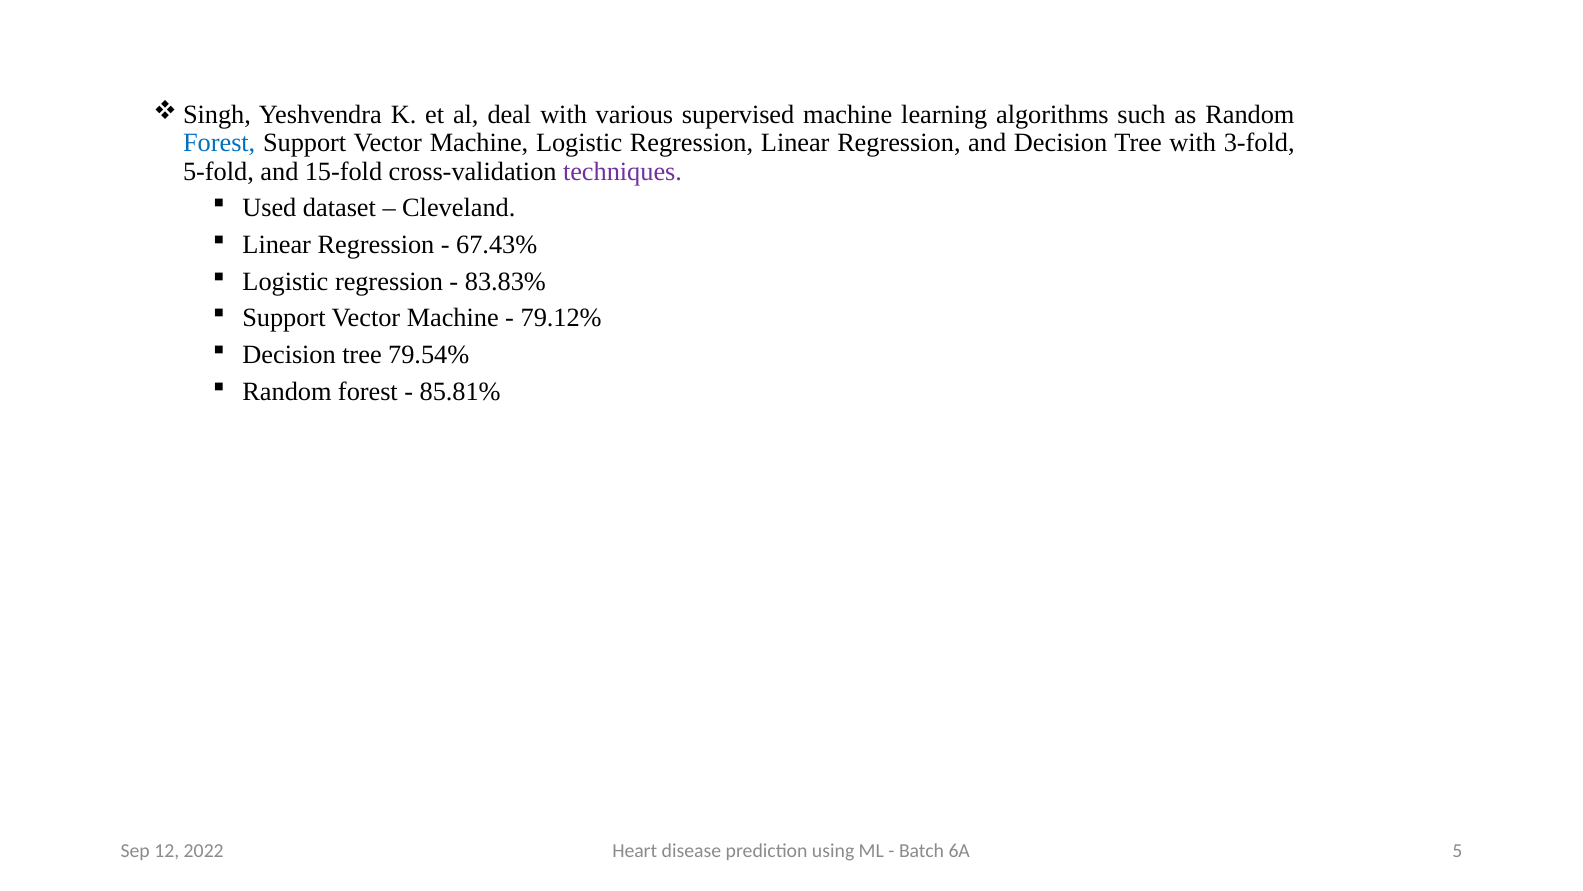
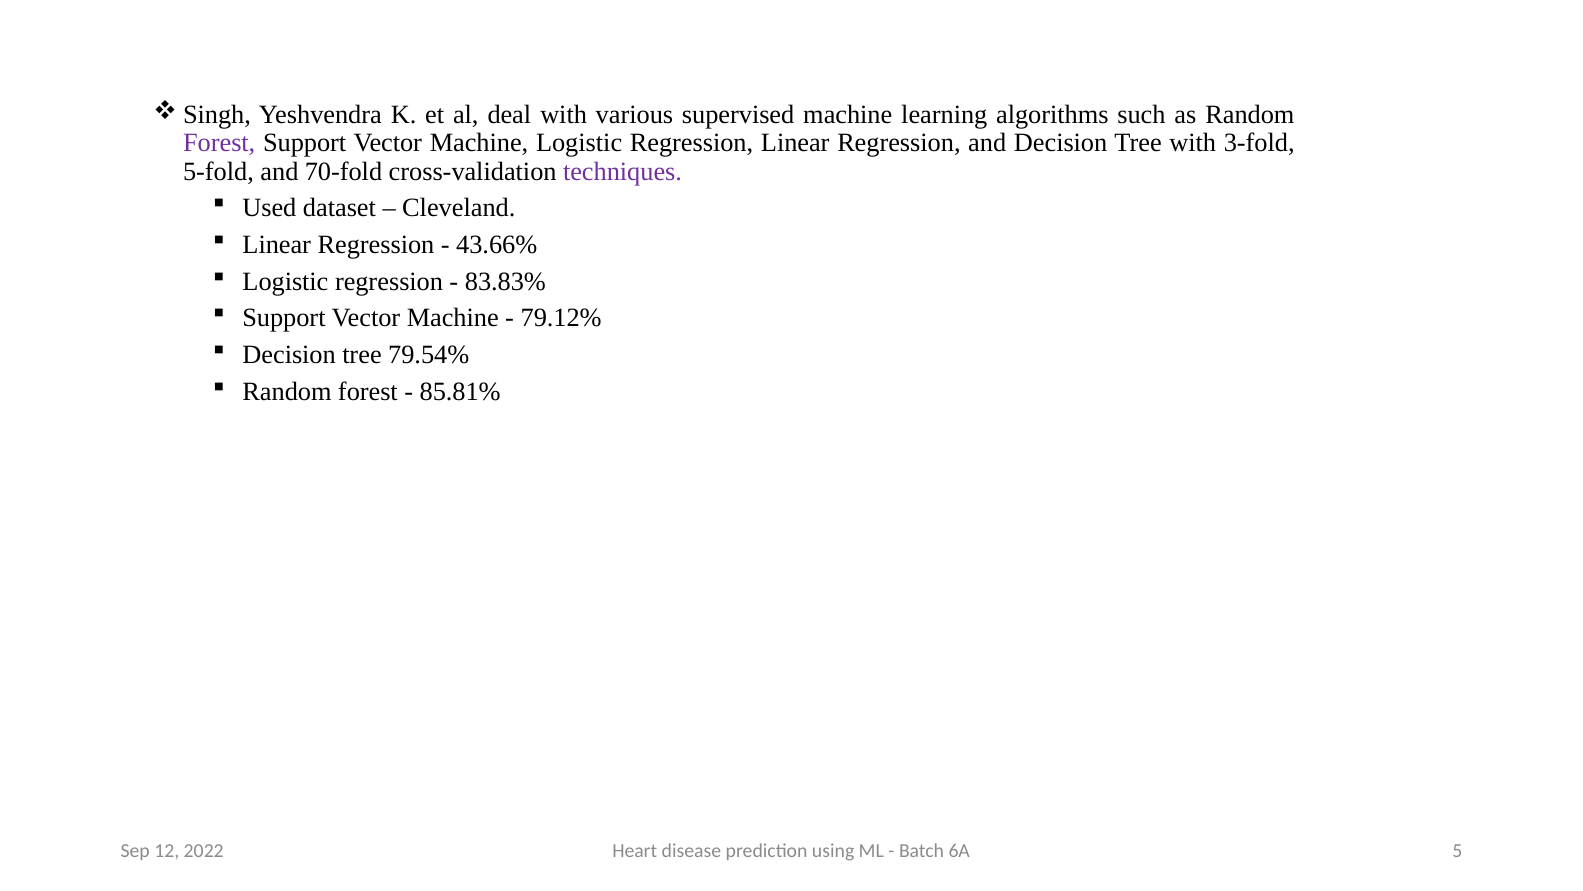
Forest at (219, 143) colour: blue -> purple
15-fold: 15-fold -> 70-fold
67.43%: 67.43% -> 43.66%
